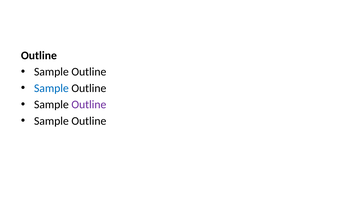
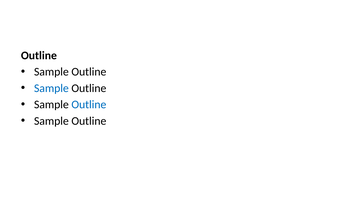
Outline at (89, 104) colour: purple -> blue
